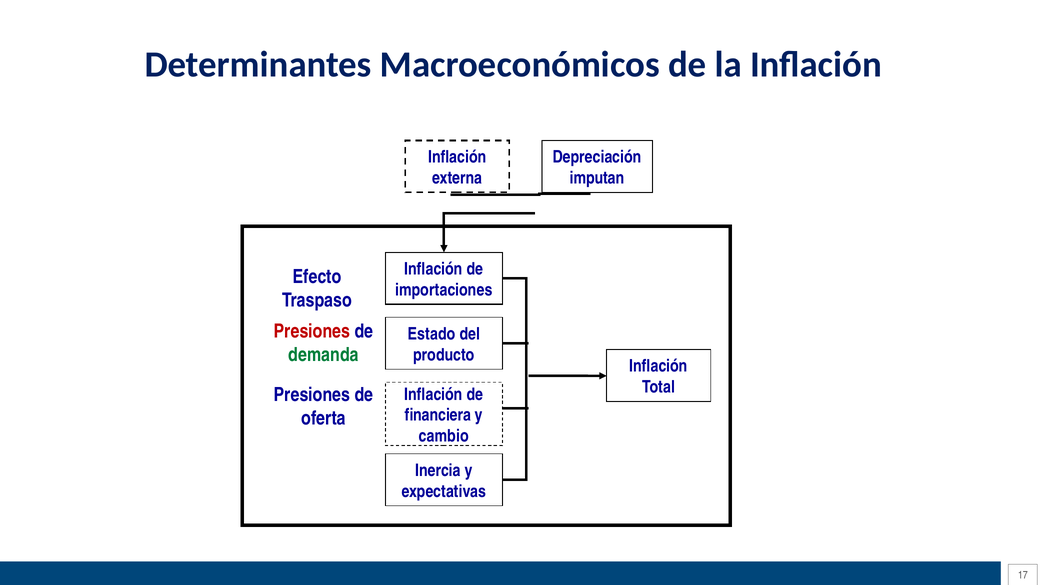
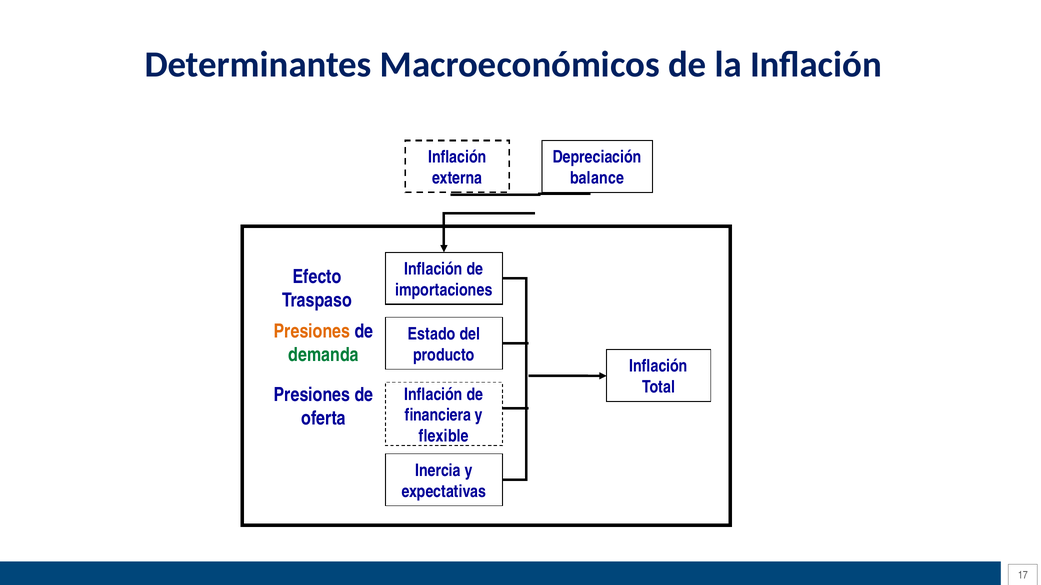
imputan: imputan -> balance
Presiones at (312, 332) colour: red -> orange
cambio: cambio -> flexible
